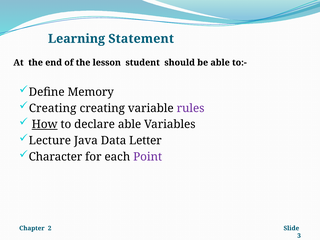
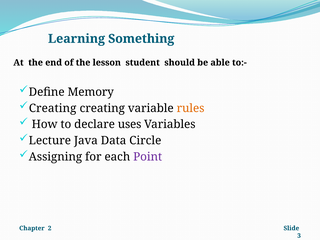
Statement: Statement -> Something
rules colour: purple -> orange
How underline: present -> none
declare able: able -> uses
Letter: Letter -> Circle
Character: Character -> Assigning
